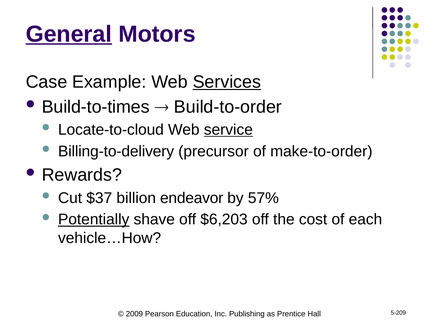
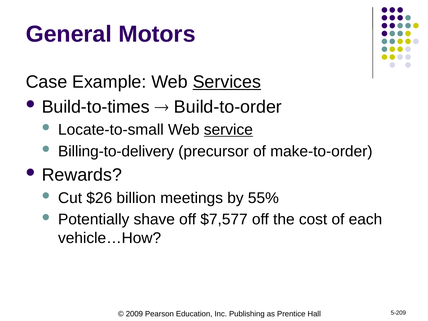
General underline: present -> none
Locate-to-cloud: Locate-to-cloud -> Locate-to-small
$37: $37 -> $26
endeavor: endeavor -> meetings
57%: 57% -> 55%
Potentially underline: present -> none
$6,203: $6,203 -> $7,577
